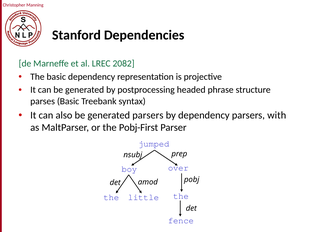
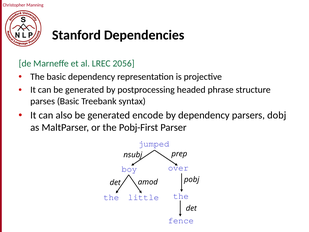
2082: 2082 -> 2056
generated parsers: parsers -> encode
with: with -> dobj
